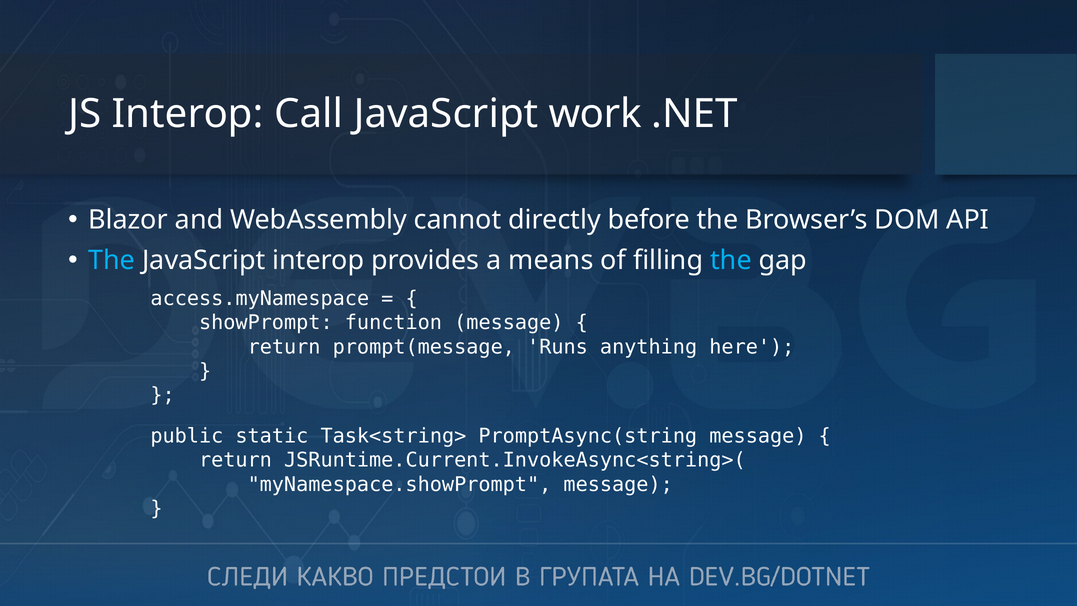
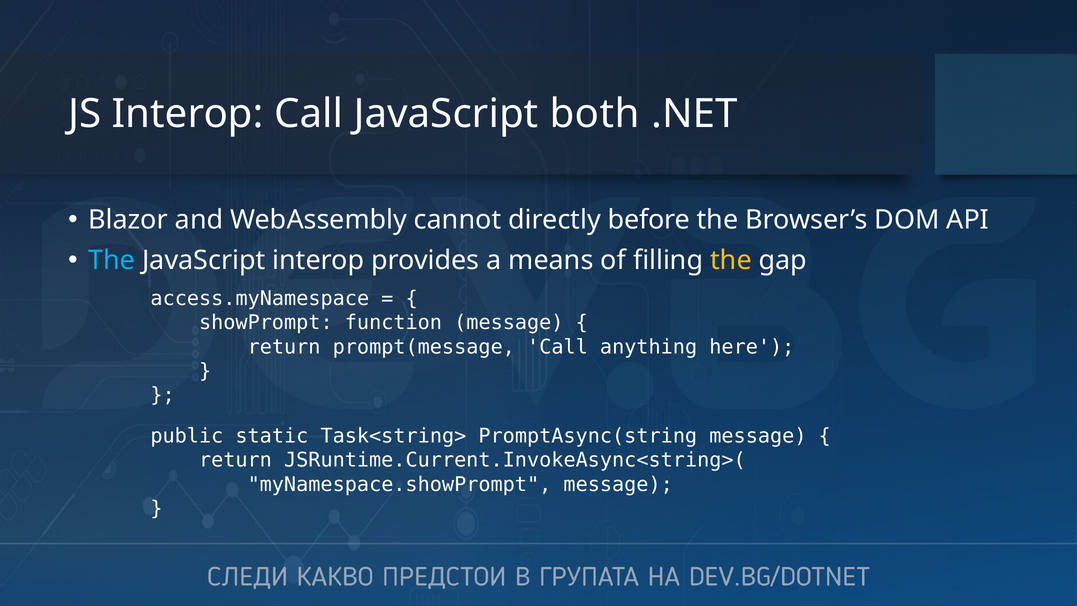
work: work -> both
the at (731, 260) colour: light blue -> yellow
prompt(message Runs: Runs -> Call
